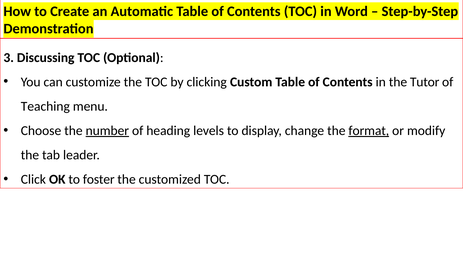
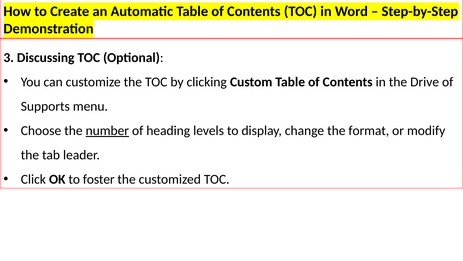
Tutor: Tutor -> Drive
Teaching: Teaching -> Supports
format underline: present -> none
